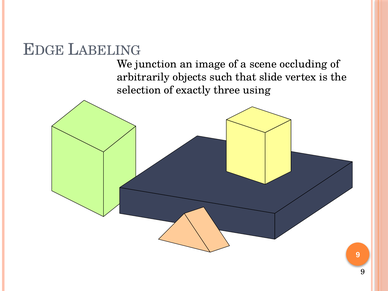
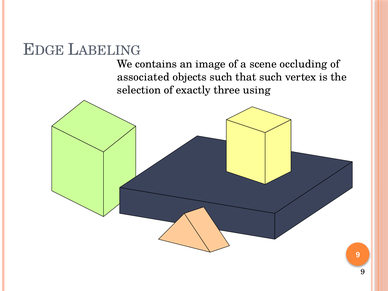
junction: junction -> contains
arbitrarily: arbitrarily -> associated
that slide: slide -> such
